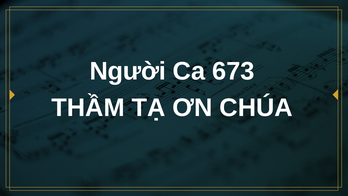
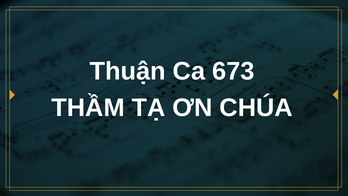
Người: Người -> Thuận
